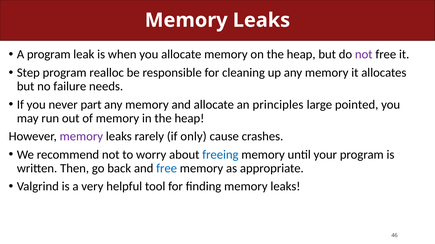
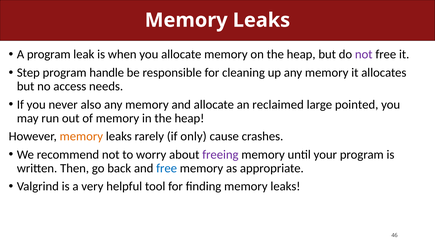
realloc: realloc -> handle
failure: failure -> access
part: part -> also
principles: principles -> reclaimed
memory at (81, 137) colour: purple -> orange
freeing colour: blue -> purple
